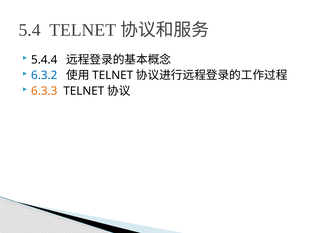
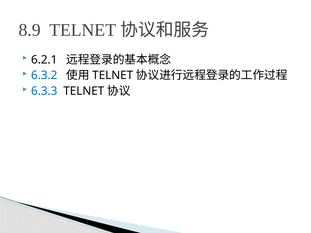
5.4: 5.4 -> 8.9
5.4.4: 5.4.4 -> 6.2.1
6.3.3 colour: orange -> blue
